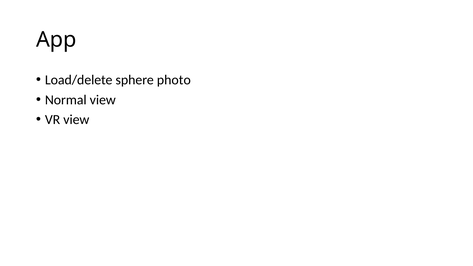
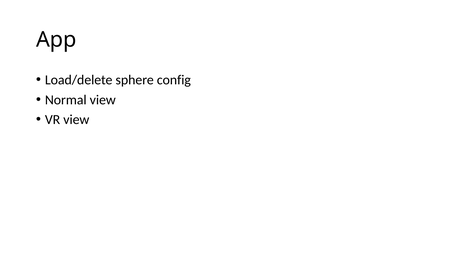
photo: photo -> config
